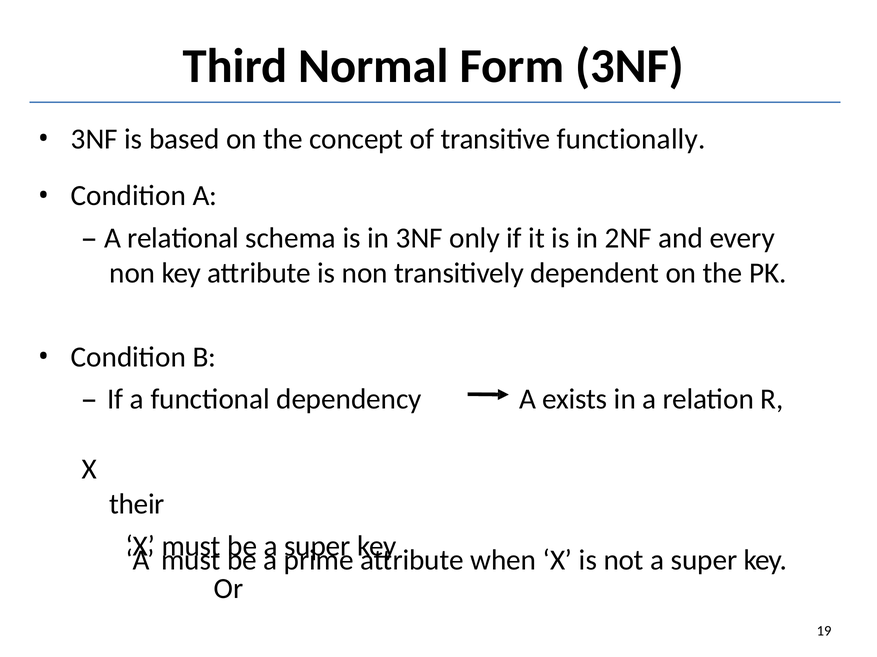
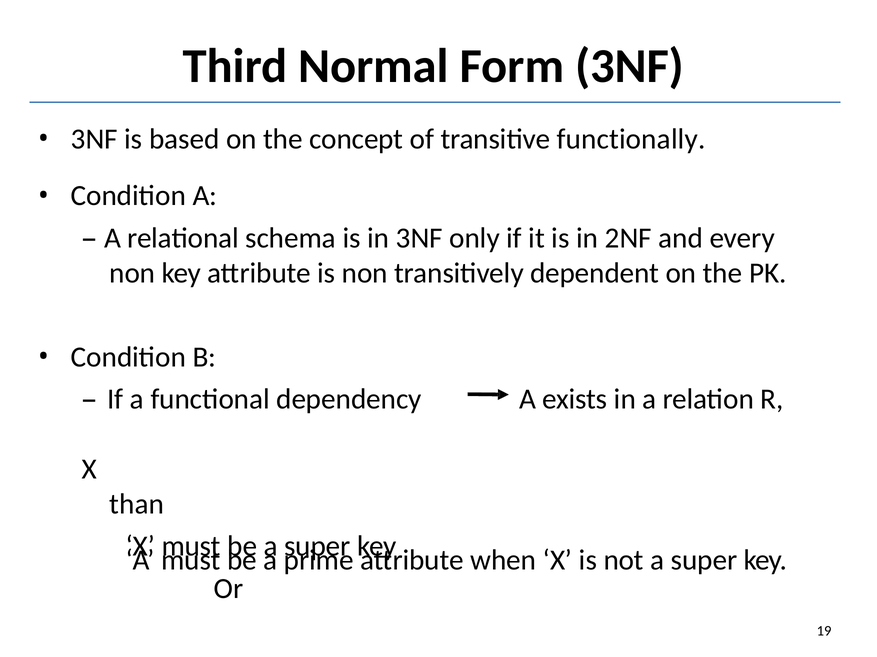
their: their -> than
